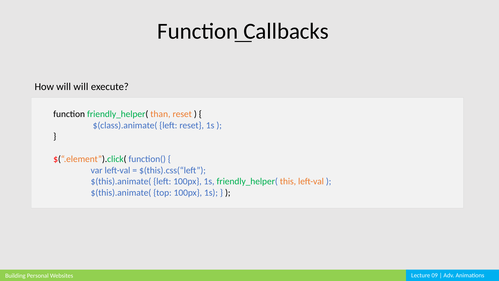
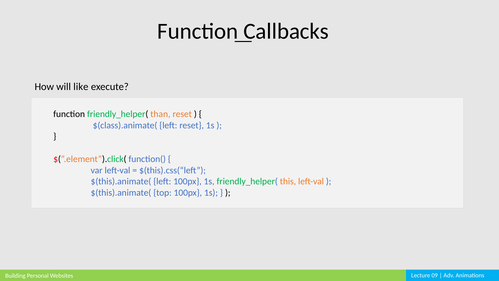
will will: will -> like
